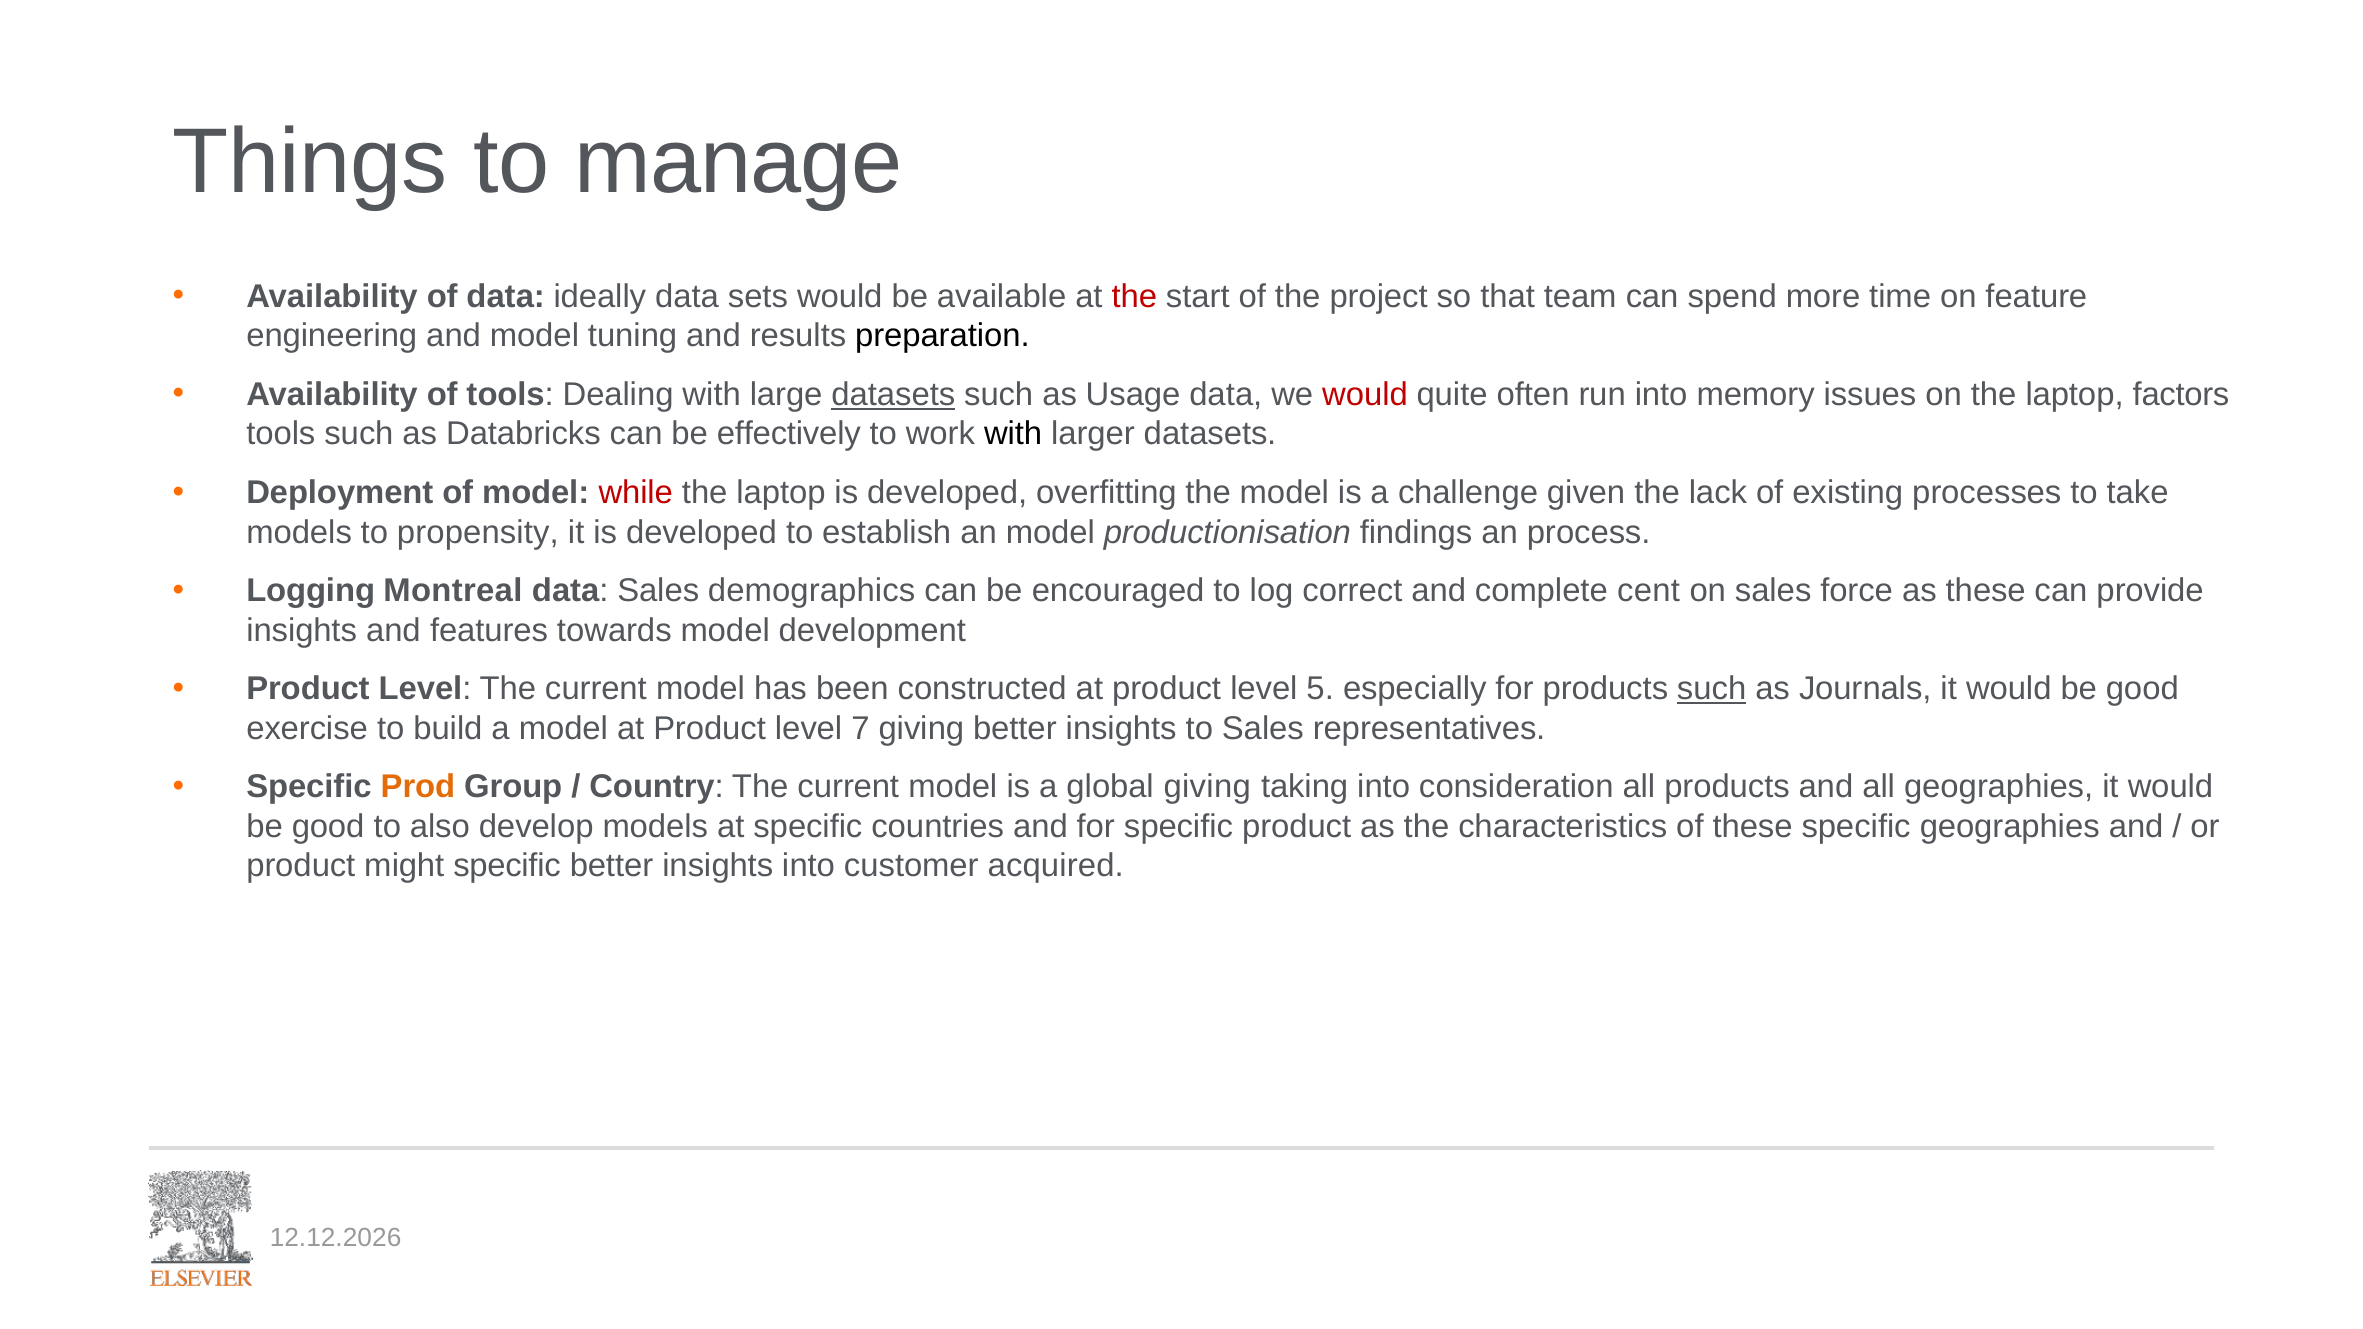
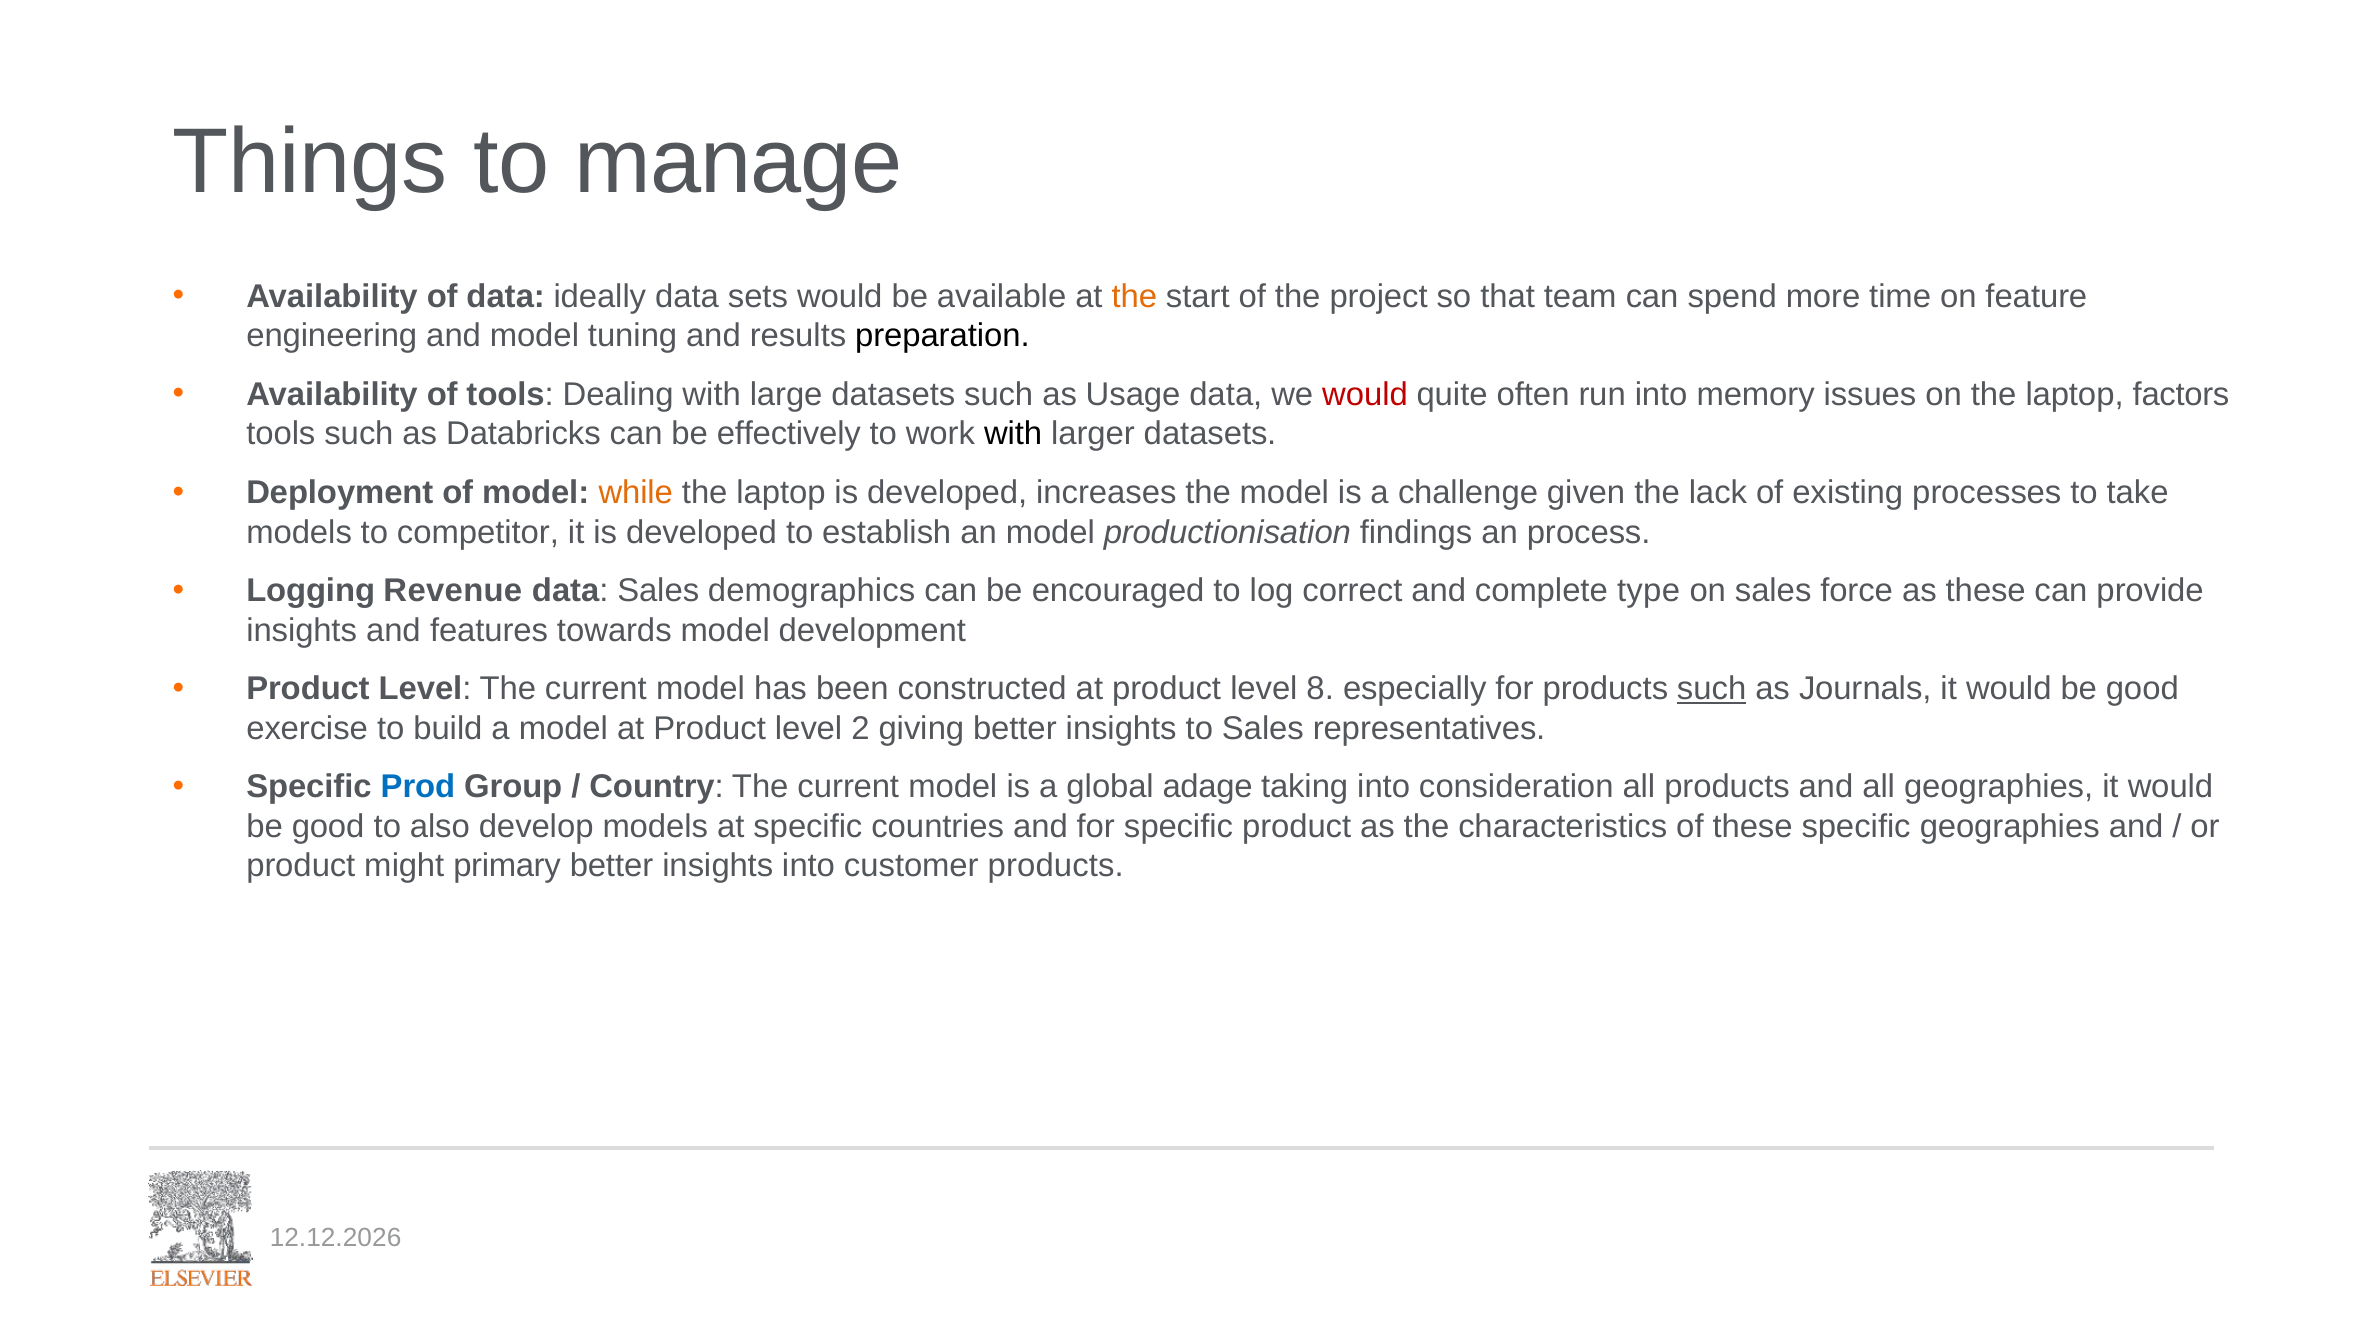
the at (1134, 297) colour: red -> orange
datasets at (893, 395) underline: present -> none
while colour: red -> orange
overfitting: overfitting -> increases
propensity: propensity -> competitor
Montreal: Montreal -> Revenue
cent: cent -> type
5: 5 -> 8
7: 7 -> 2
Prod colour: orange -> blue
global giving: giving -> adage
might specific: specific -> primary
customer acquired: acquired -> products
